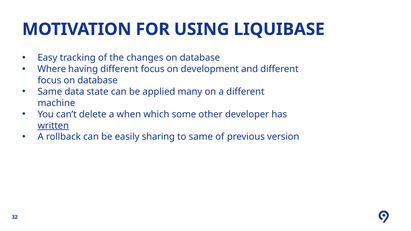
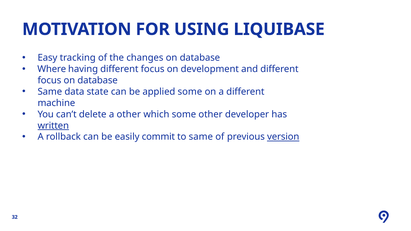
applied many: many -> some
a when: when -> other
sharing: sharing -> commit
version underline: none -> present
